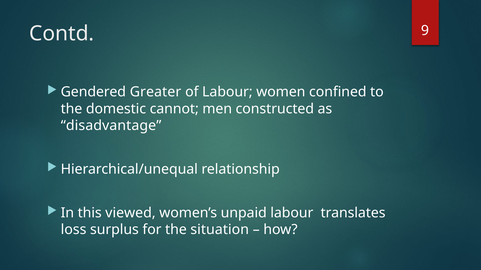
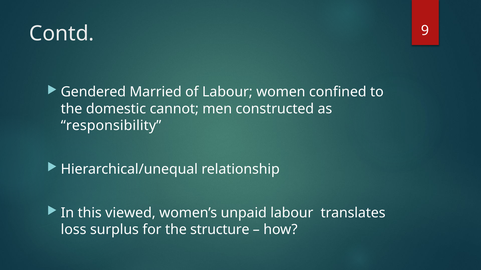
Greater: Greater -> Married
disadvantage: disadvantage -> responsibility
situation: situation -> structure
